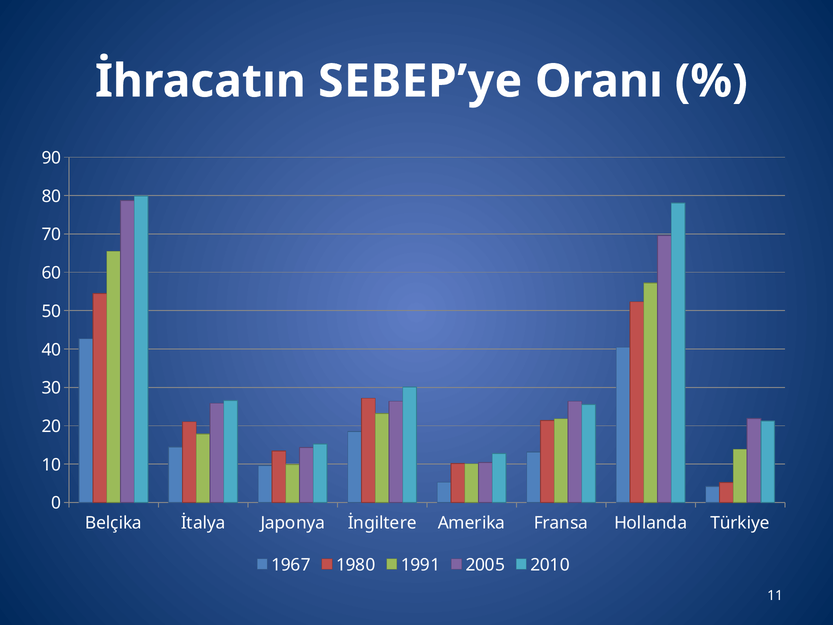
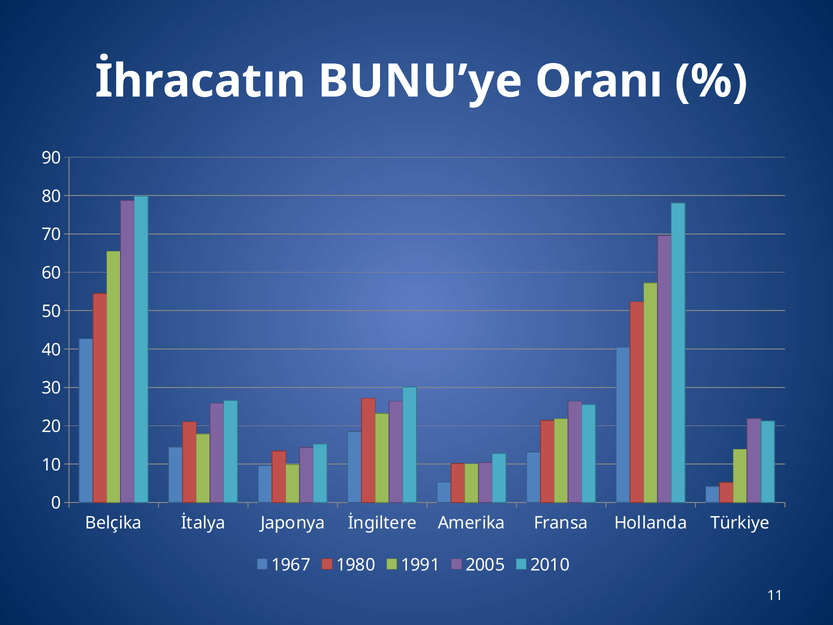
SEBEP’ye: SEBEP’ye -> BUNU’ye
